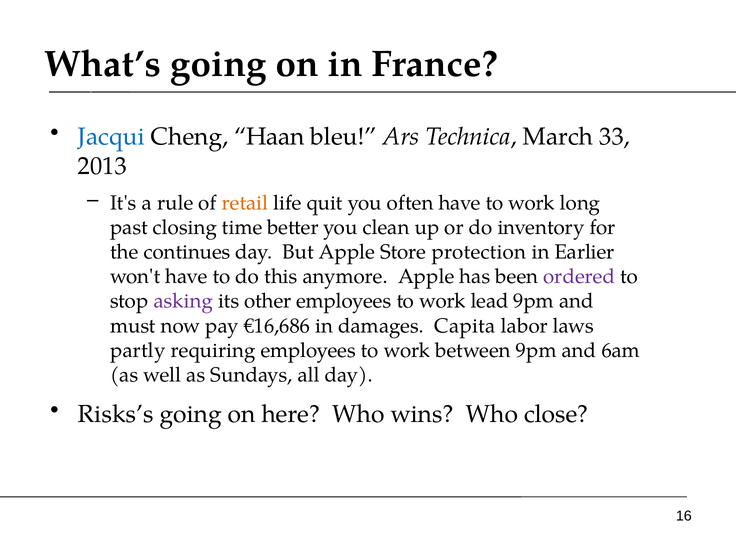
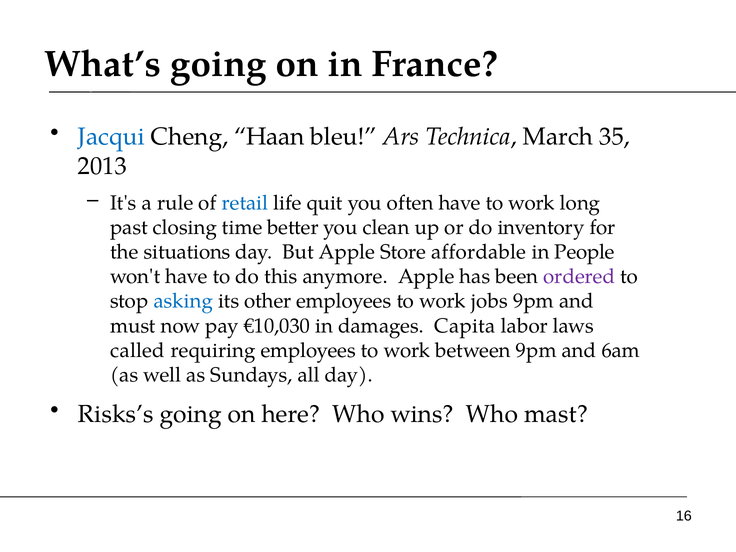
33: 33 -> 35
retail colour: orange -> blue
continues: continues -> situations
protection: protection -> affordable
Earlier: Earlier -> People
asking colour: purple -> blue
lead: lead -> jobs
€16,686: €16,686 -> €10,030
partly: partly -> called
close: close -> mast
